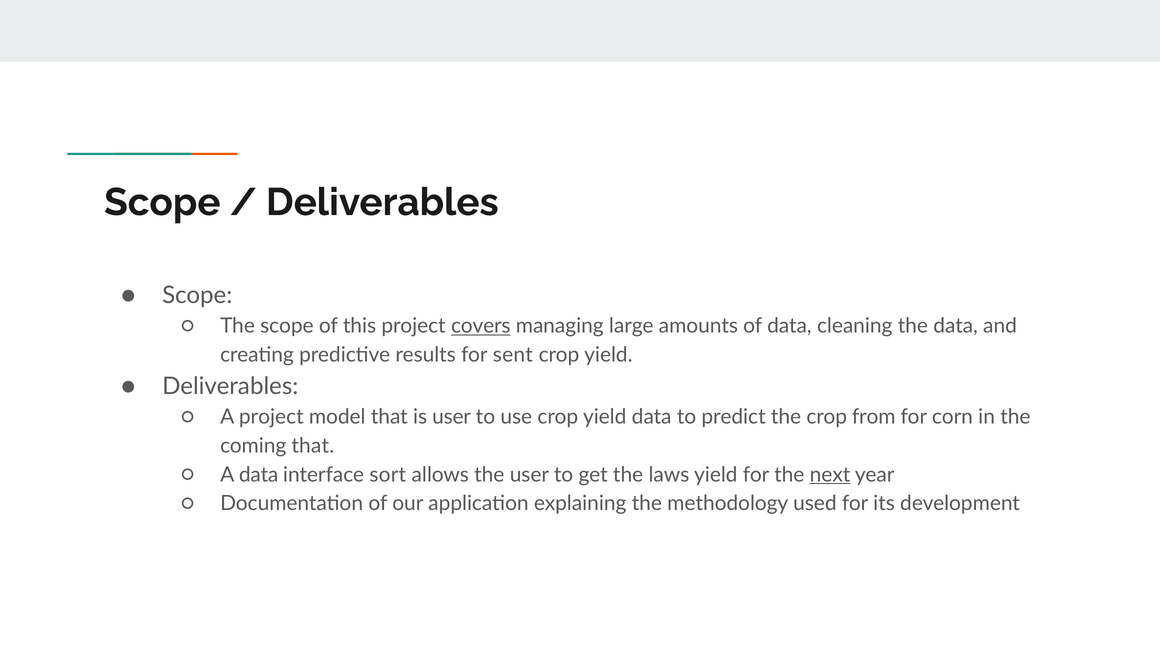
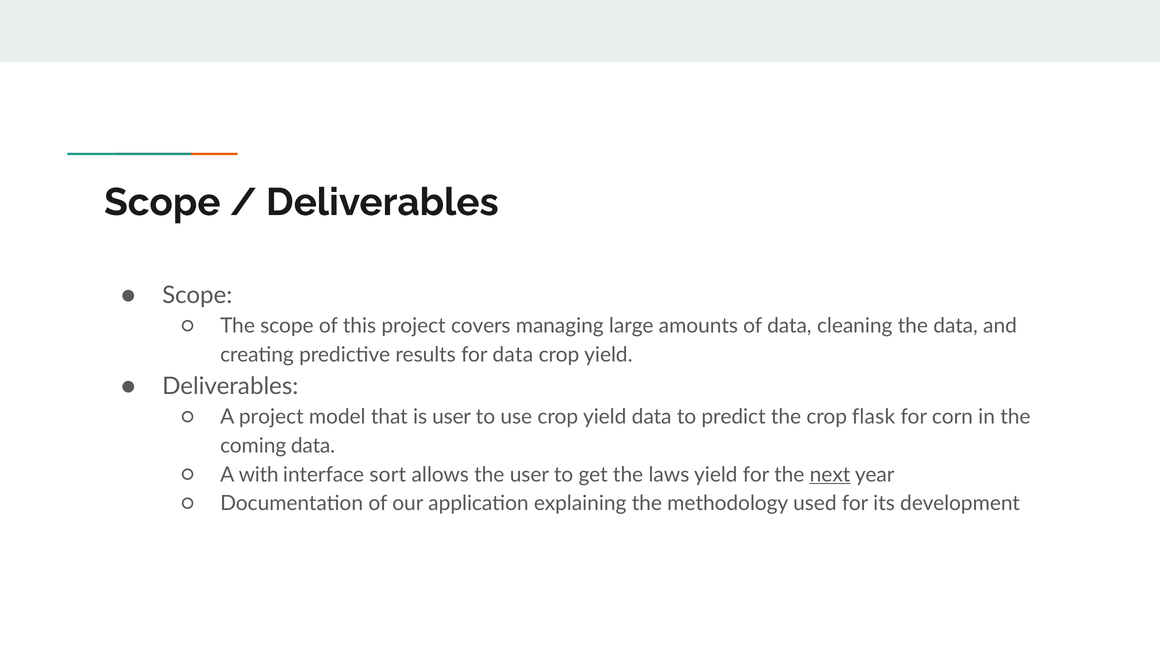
covers underline: present -> none
for sent: sent -> data
from: from -> flask
coming that: that -> data
A data: data -> with
